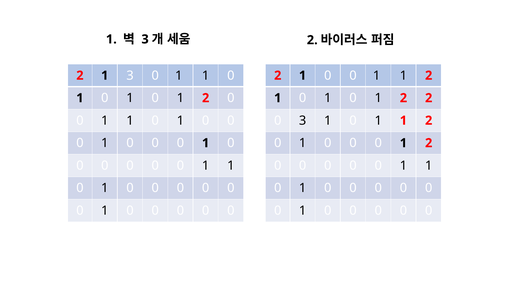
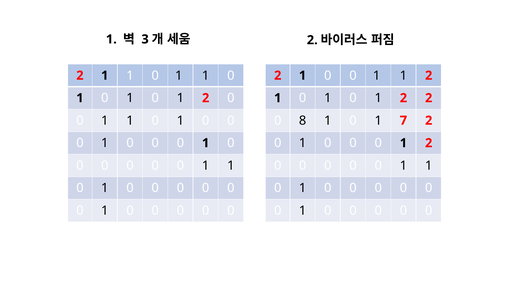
2 1 3: 3 -> 1
0 3: 3 -> 8
1 0 1 1: 1 -> 7
